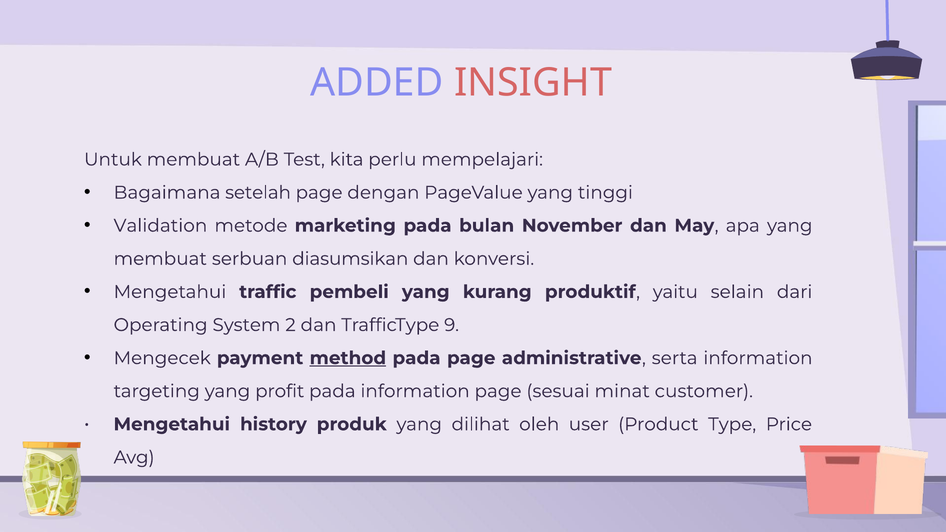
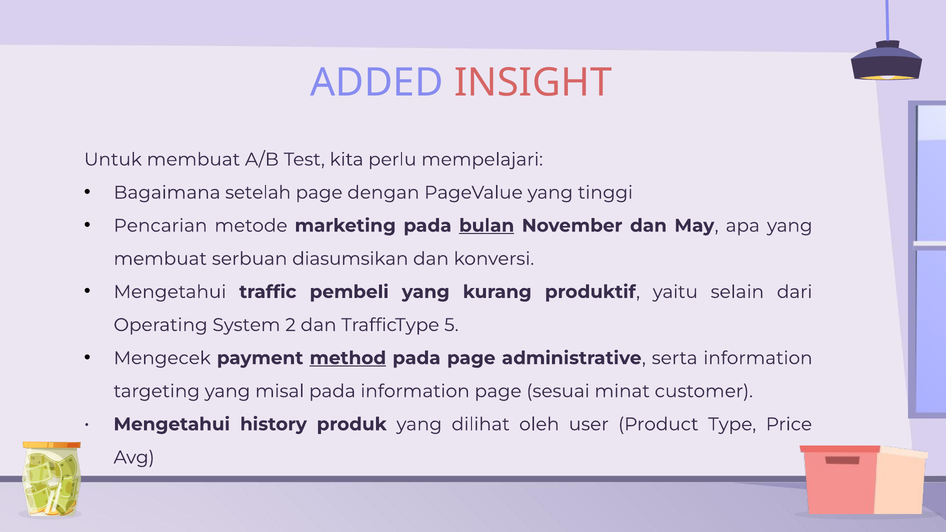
Validation: Validation -> Pencarian
bulan underline: none -> present
9: 9 -> 5
profit: profit -> misal
